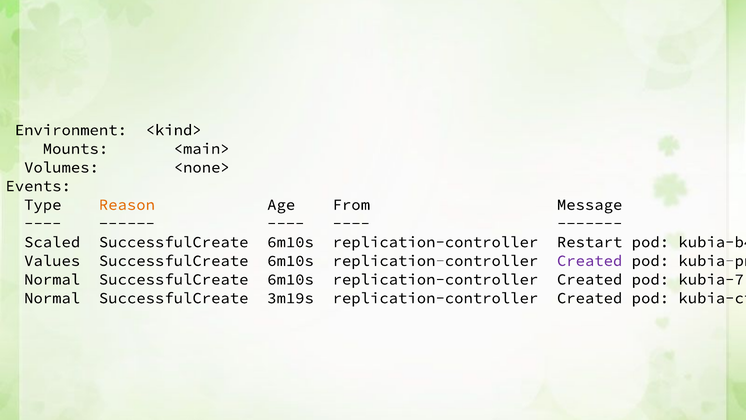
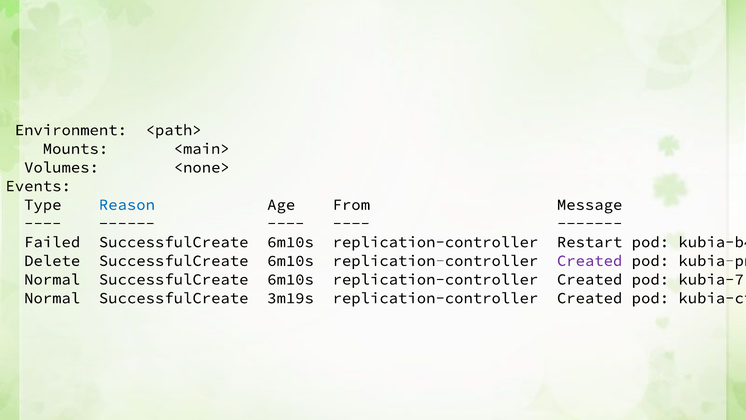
<kind>: <kind> -> <path>
Reason colour: orange -> blue
Scaled: Scaled -> Failed
Values: Values -> Delete
